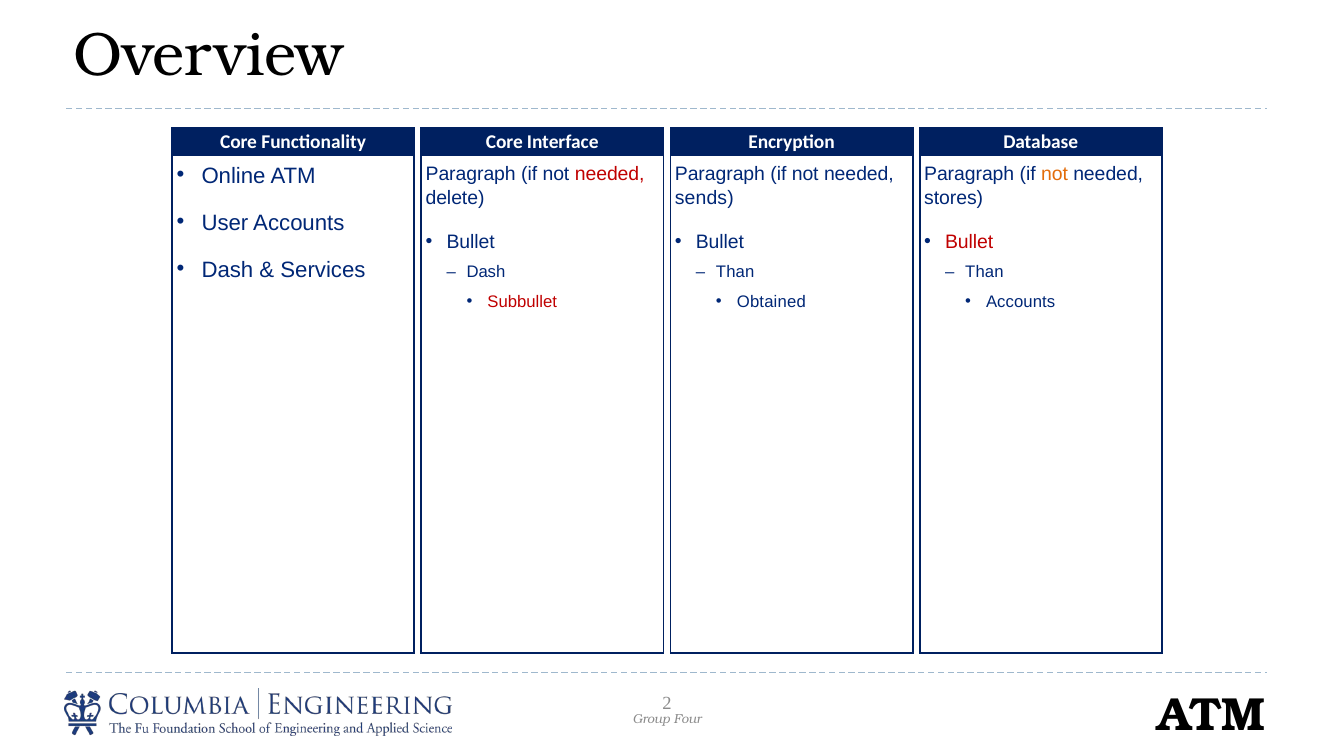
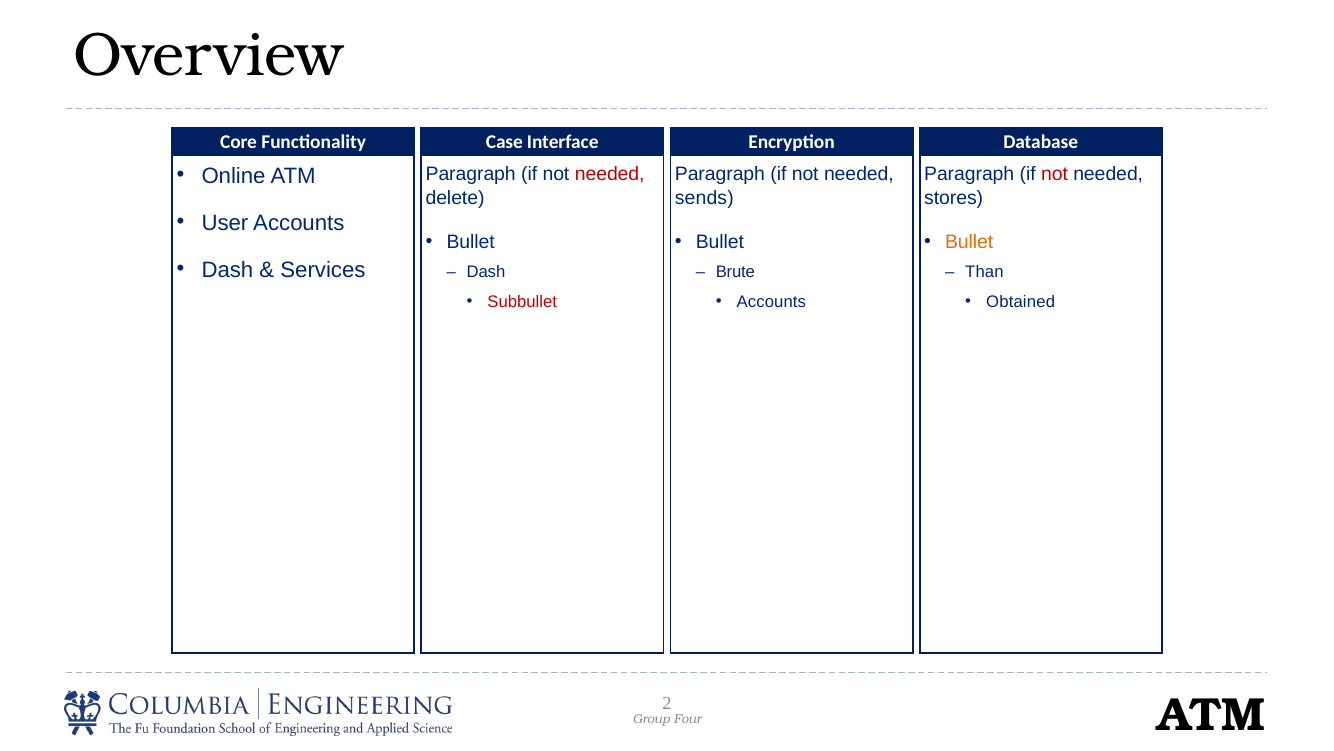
Core at (504, 142): Core -> Case
not at (1055, 173) colour: orange -> red
Bullet at (969, 242) colour: red -> orange
Than at (735, 272): Than -> Brute
Obtained at (771, 301): Obtained -> Accounts
Accounts at (1021, 301): Accounts -> Obtained
